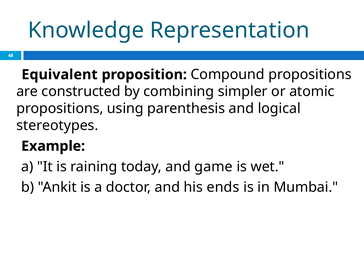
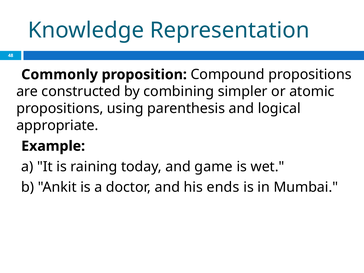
Equivalent: Equivalent -> Commonly
stereotypes: stereotypes -> appropriate
